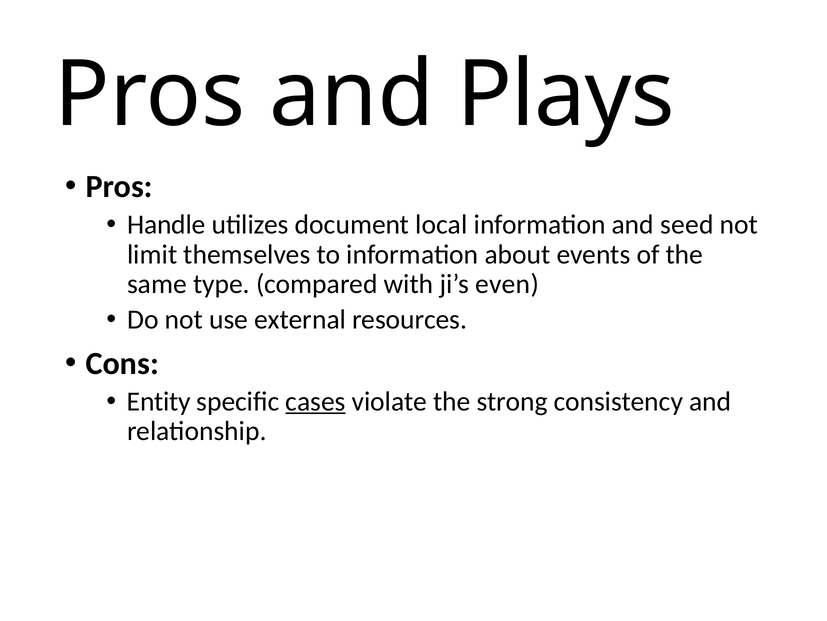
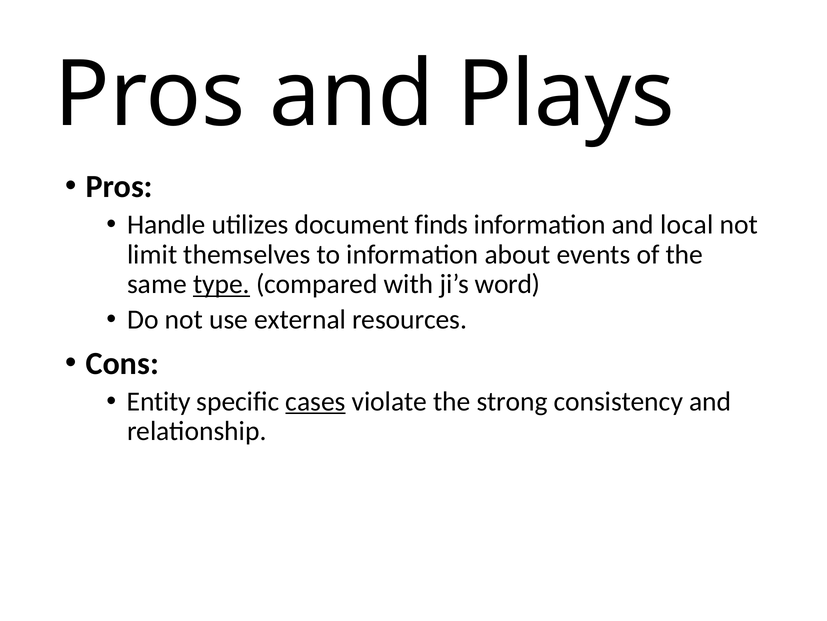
local: local -> finds
seed: seed -> local
type underline: none -> present
even: even -> word
